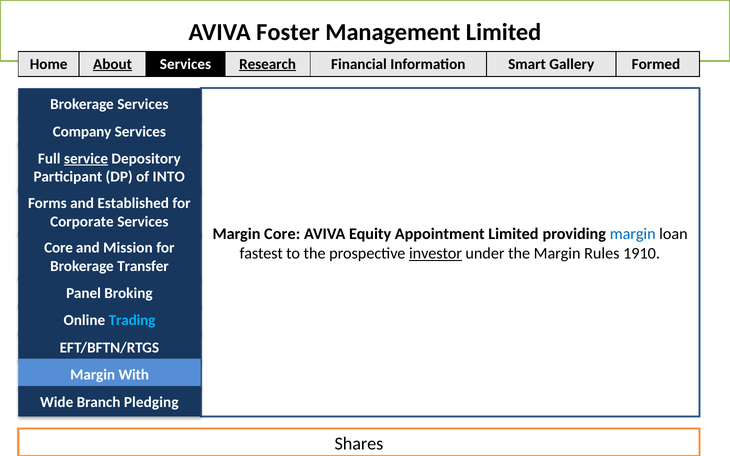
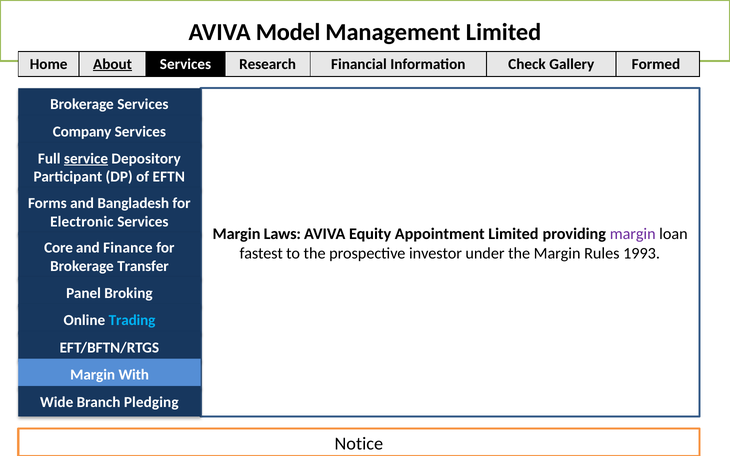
Foster: Foster -> Model
Research underline: present -> none
Smart: Smart -> Check
INTO: INTO -> EFTN
Established: Established -> Bangladesh
Corporate: Corporate -> Electronic
Margin Core: Core -> Laws
margin at (633, 234) colour: blue -> purple
Mission: Mission -> Finance
investor underline: present -> none
1910: 1910 -> 1993
Shares: Shares -> Notice
